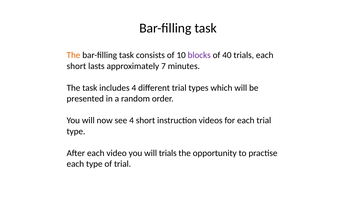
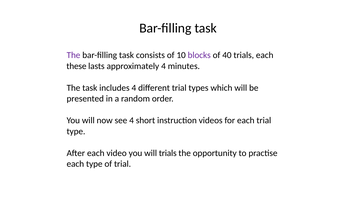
The at (73, 55) colour: orange -> purple
short at (76, 66): short -> these
approximately 7: 7 -> 4
